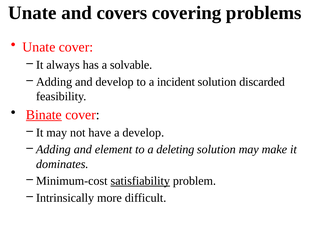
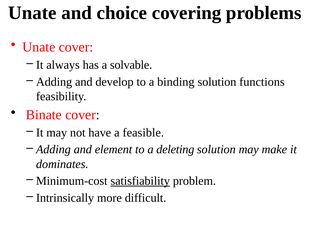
covers: covers -> choice
incident: incident -> binding
discarded: discarded -> functions
Binate underline: present -> none
a develop: develop -> feasible
